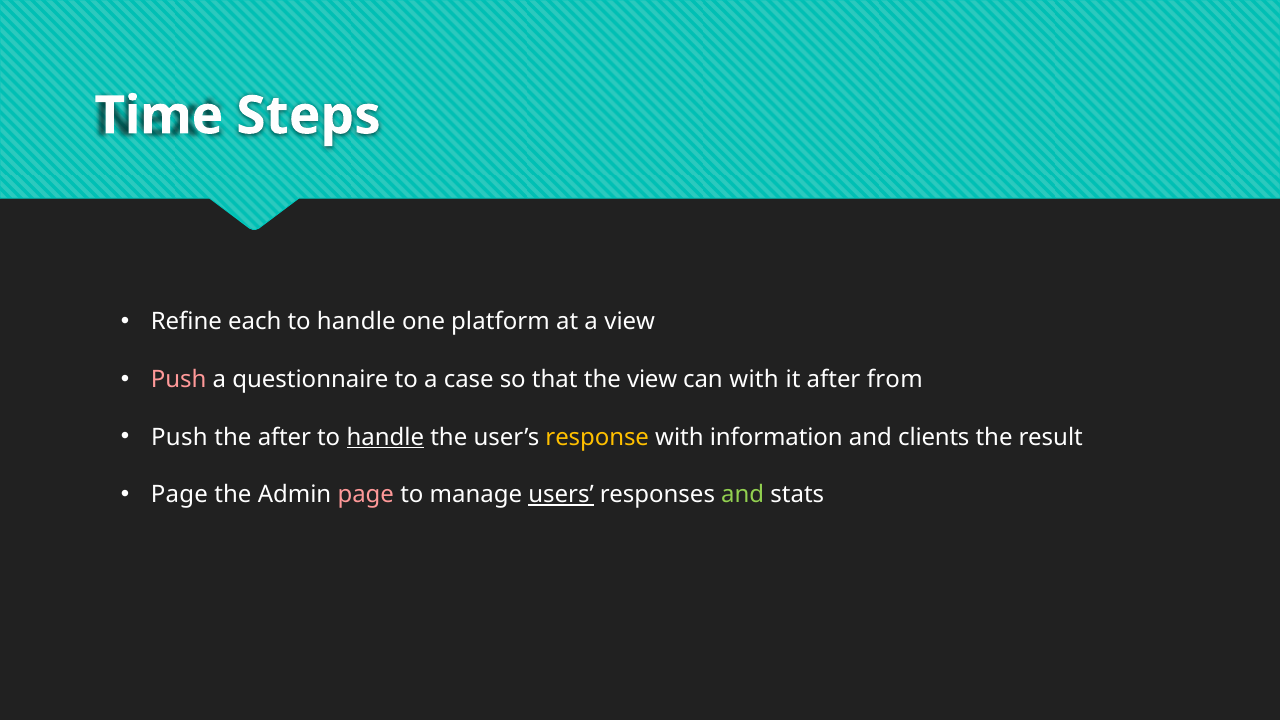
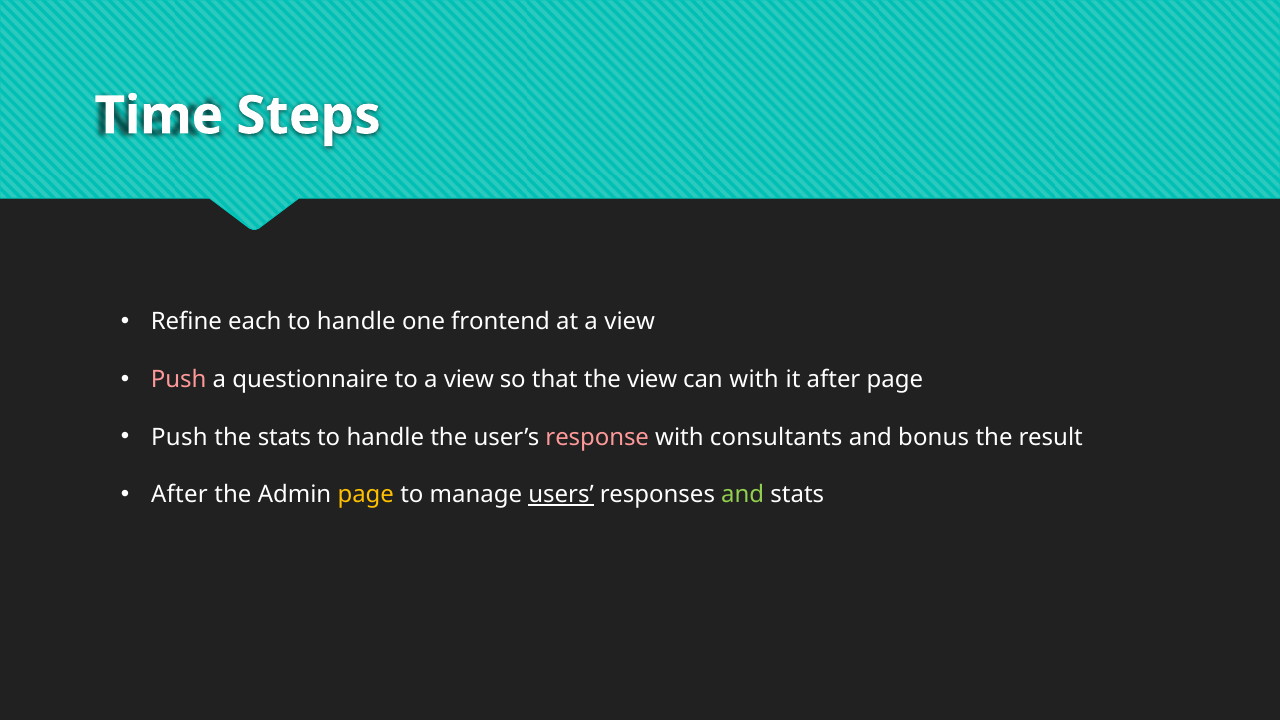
platform: platform -> frontend
to a case: case -> view
after from: from -> page
the after: after -> stats
handle at (385, 437) underline: present -> none
response colour: yellow -> pink
information: information -> consultants
clients: clients -> bonus
Page at (179, 495): Page -> After
page at (366, 495) colour: pink -> yellow
